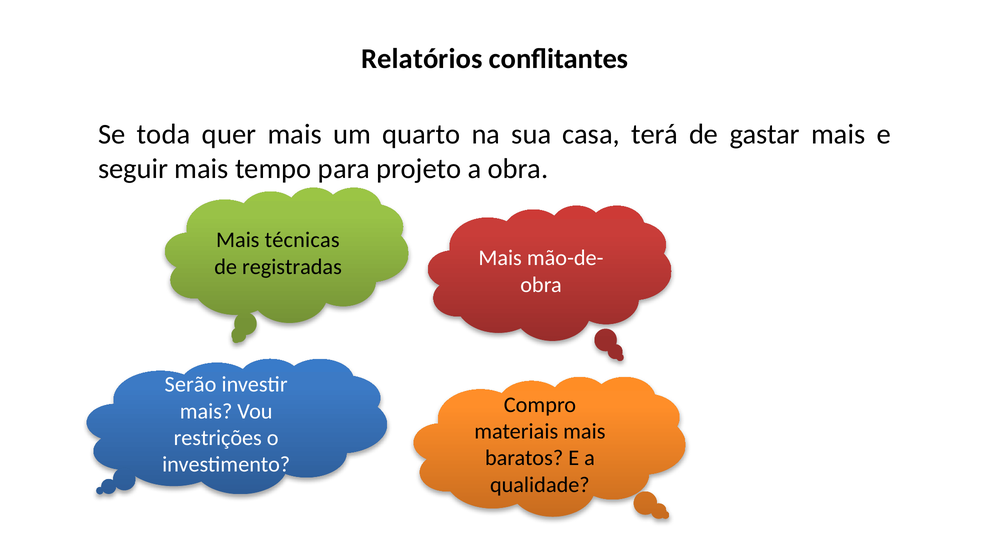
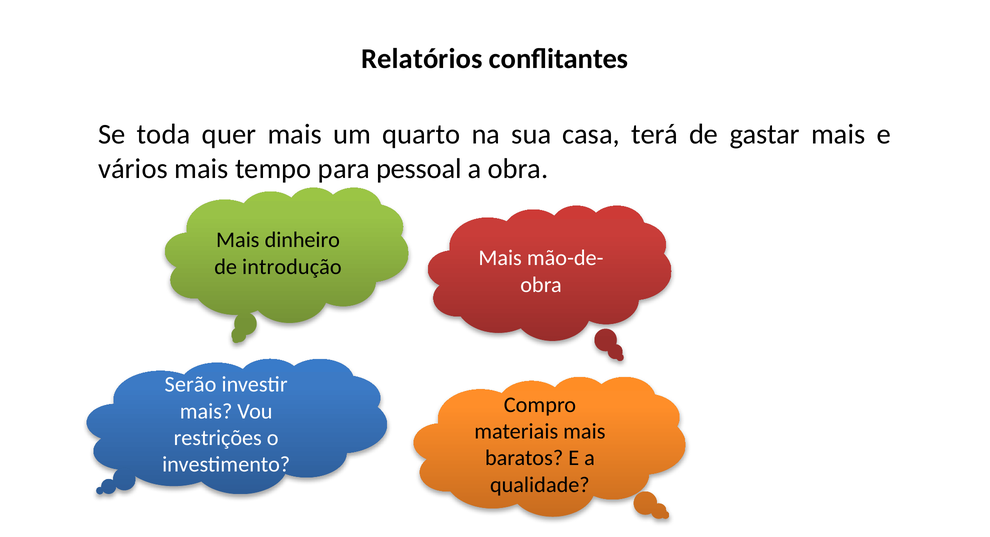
seguir: seguir -> vários
projeto: projeto -> pessoal
técnicas: técnicas -> dinheiro
registradas: registradas -> introdução
